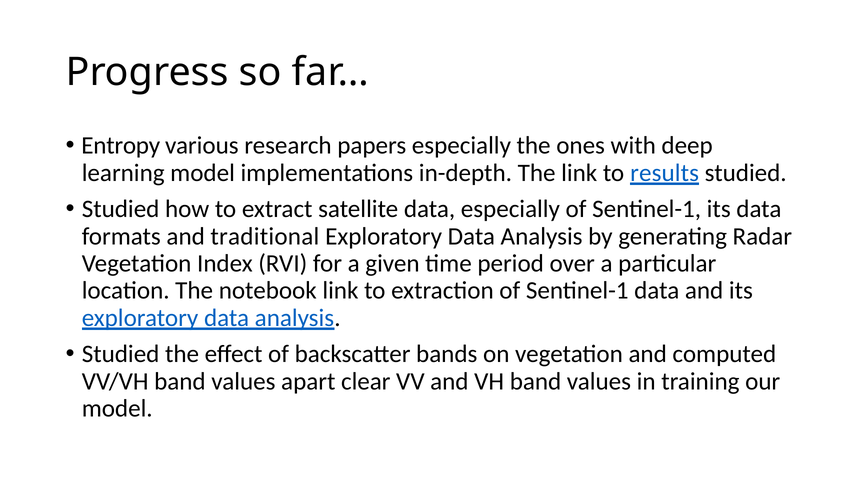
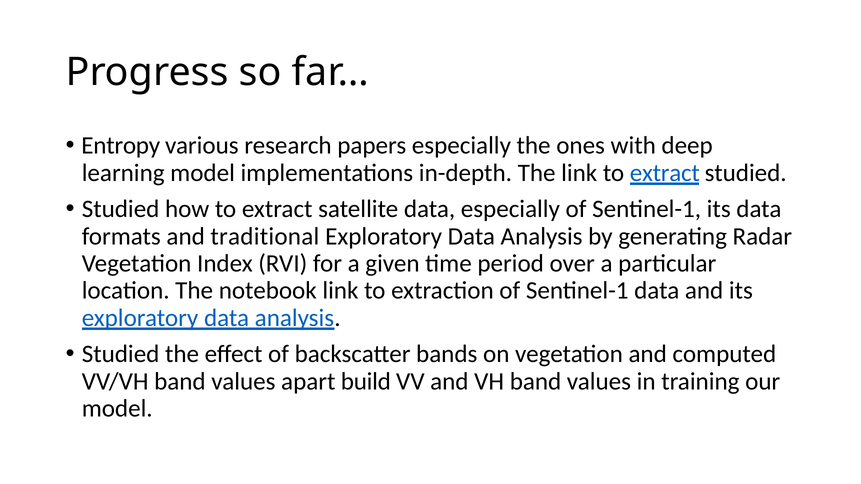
link to results: results -> extract
clear: clear -> build
